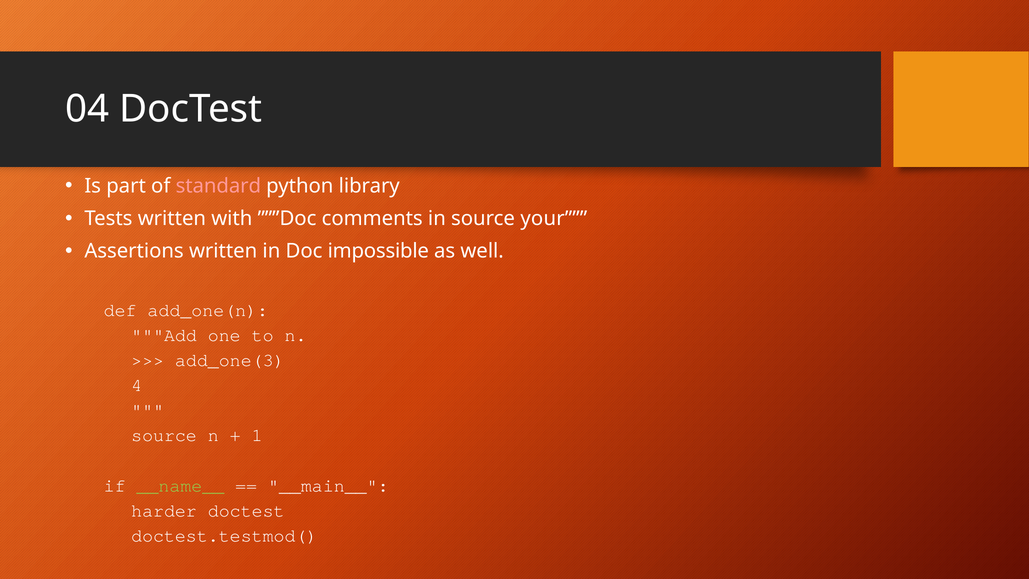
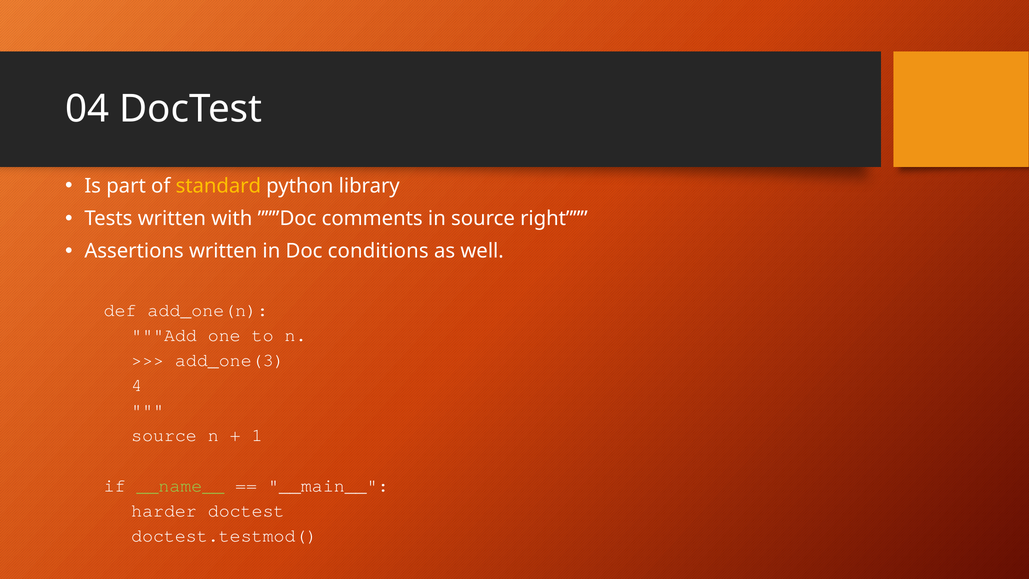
standard colour: pink -> yellow
your: your -> right
impossible: impossible -> conditions
